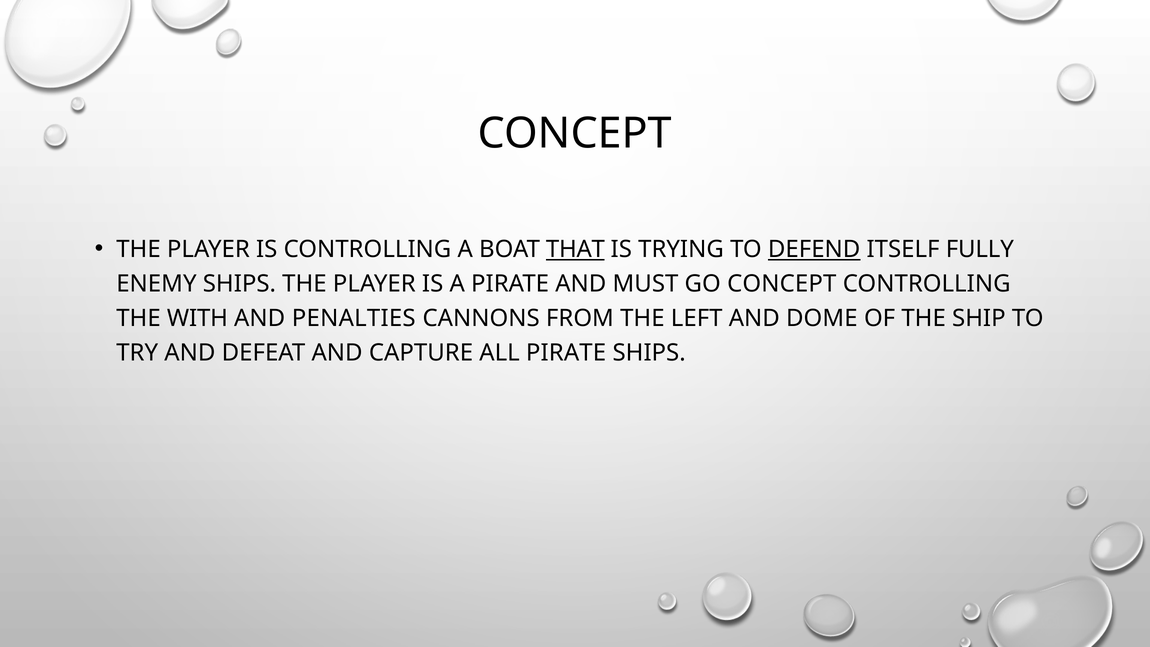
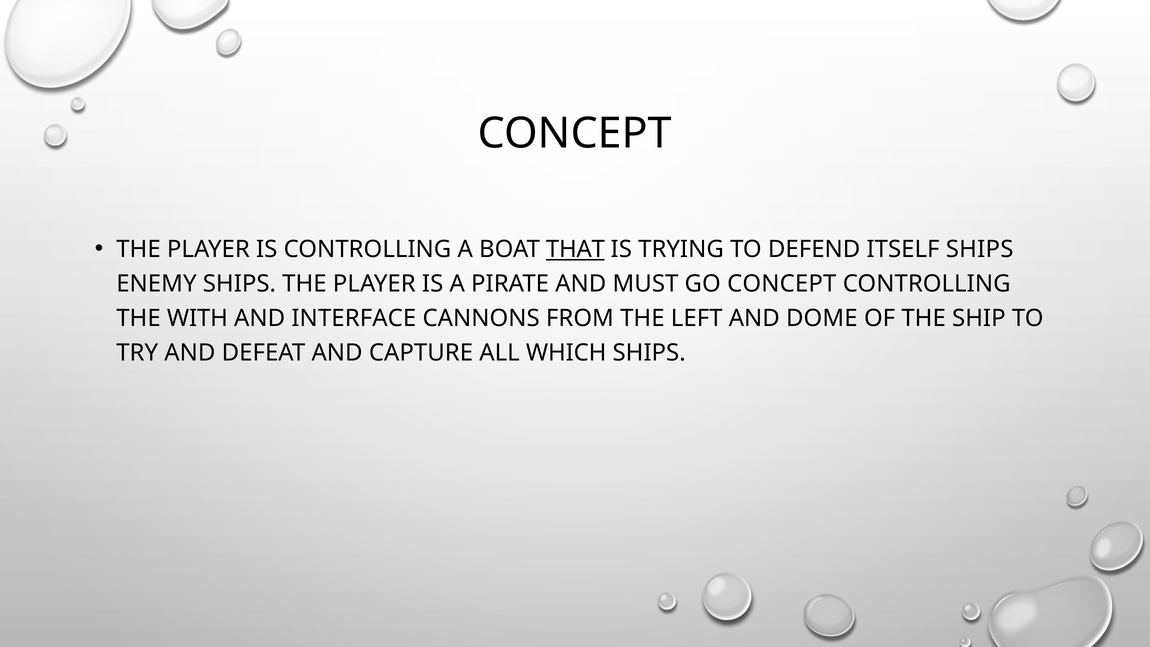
DEFEND underline: present -> none
ITSELF FULLY: FULLY -> SHIPS
PENALTIES: PENALTIES -> INTERFACE
ALL PIRATE: PIRATE -> WHICH
